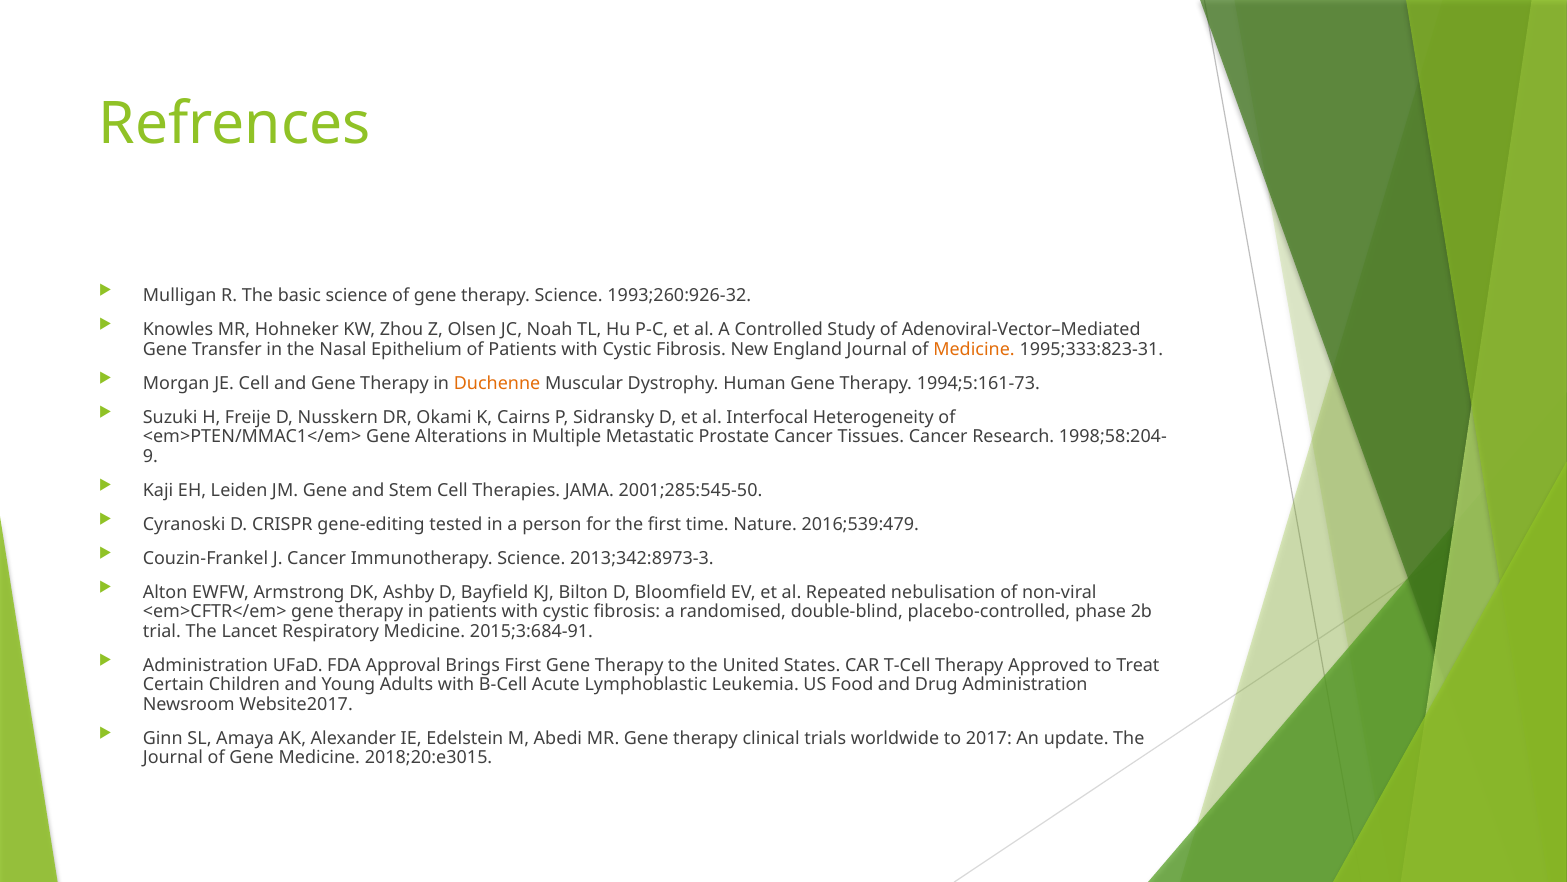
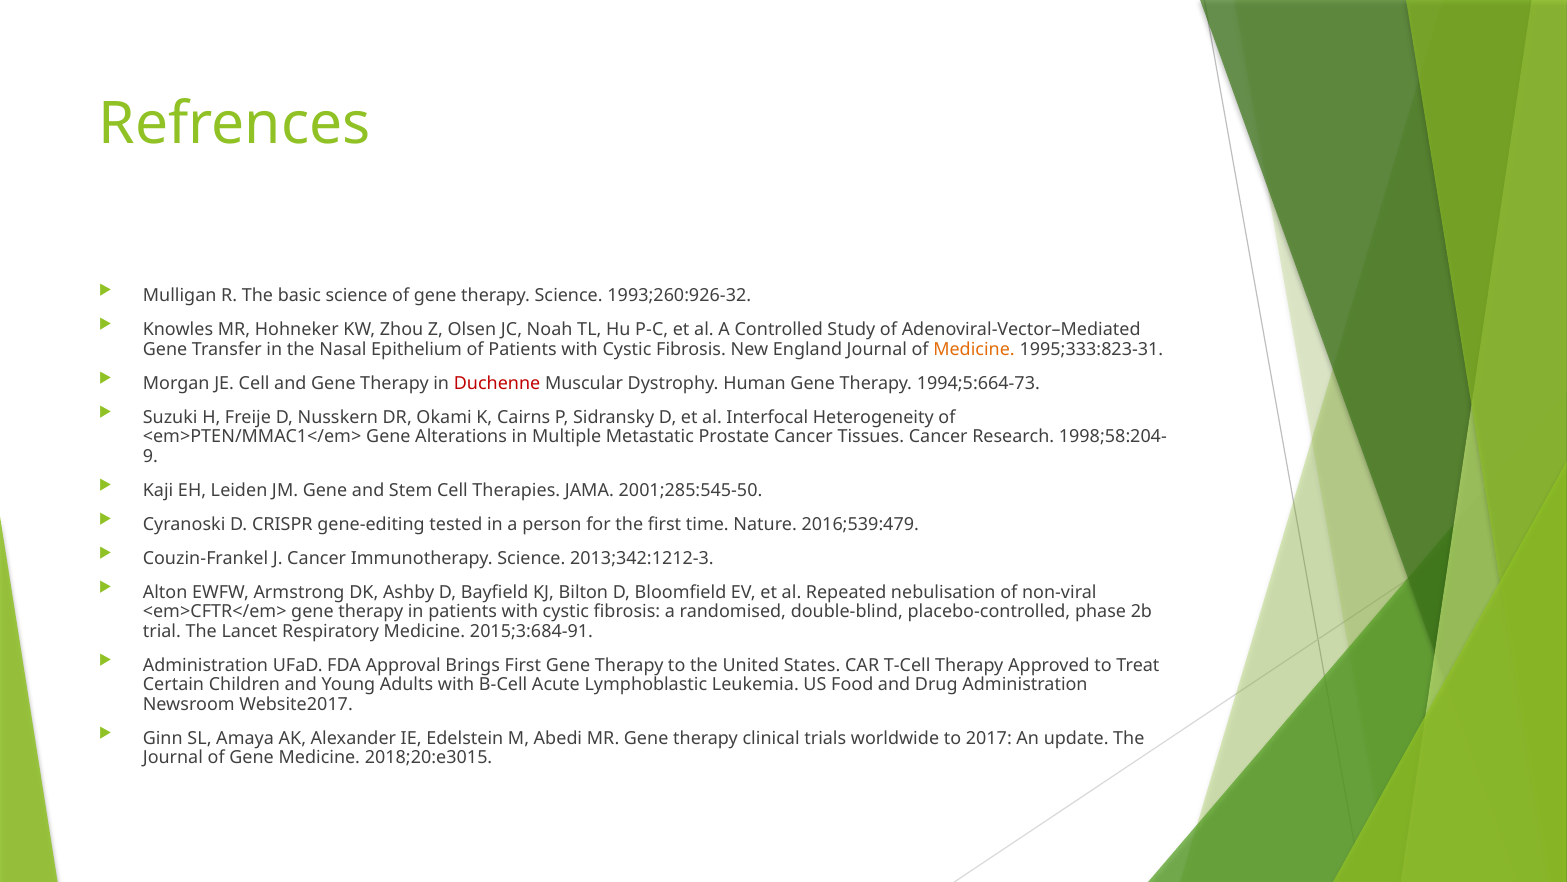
Duchenne colour: orange -> red
1994;5:161-73: 1994;5:161-73 -> 1994;5:664-73
2013;342:8973-3: 2013;342:8973-3 -> 2013;342:1212-3
